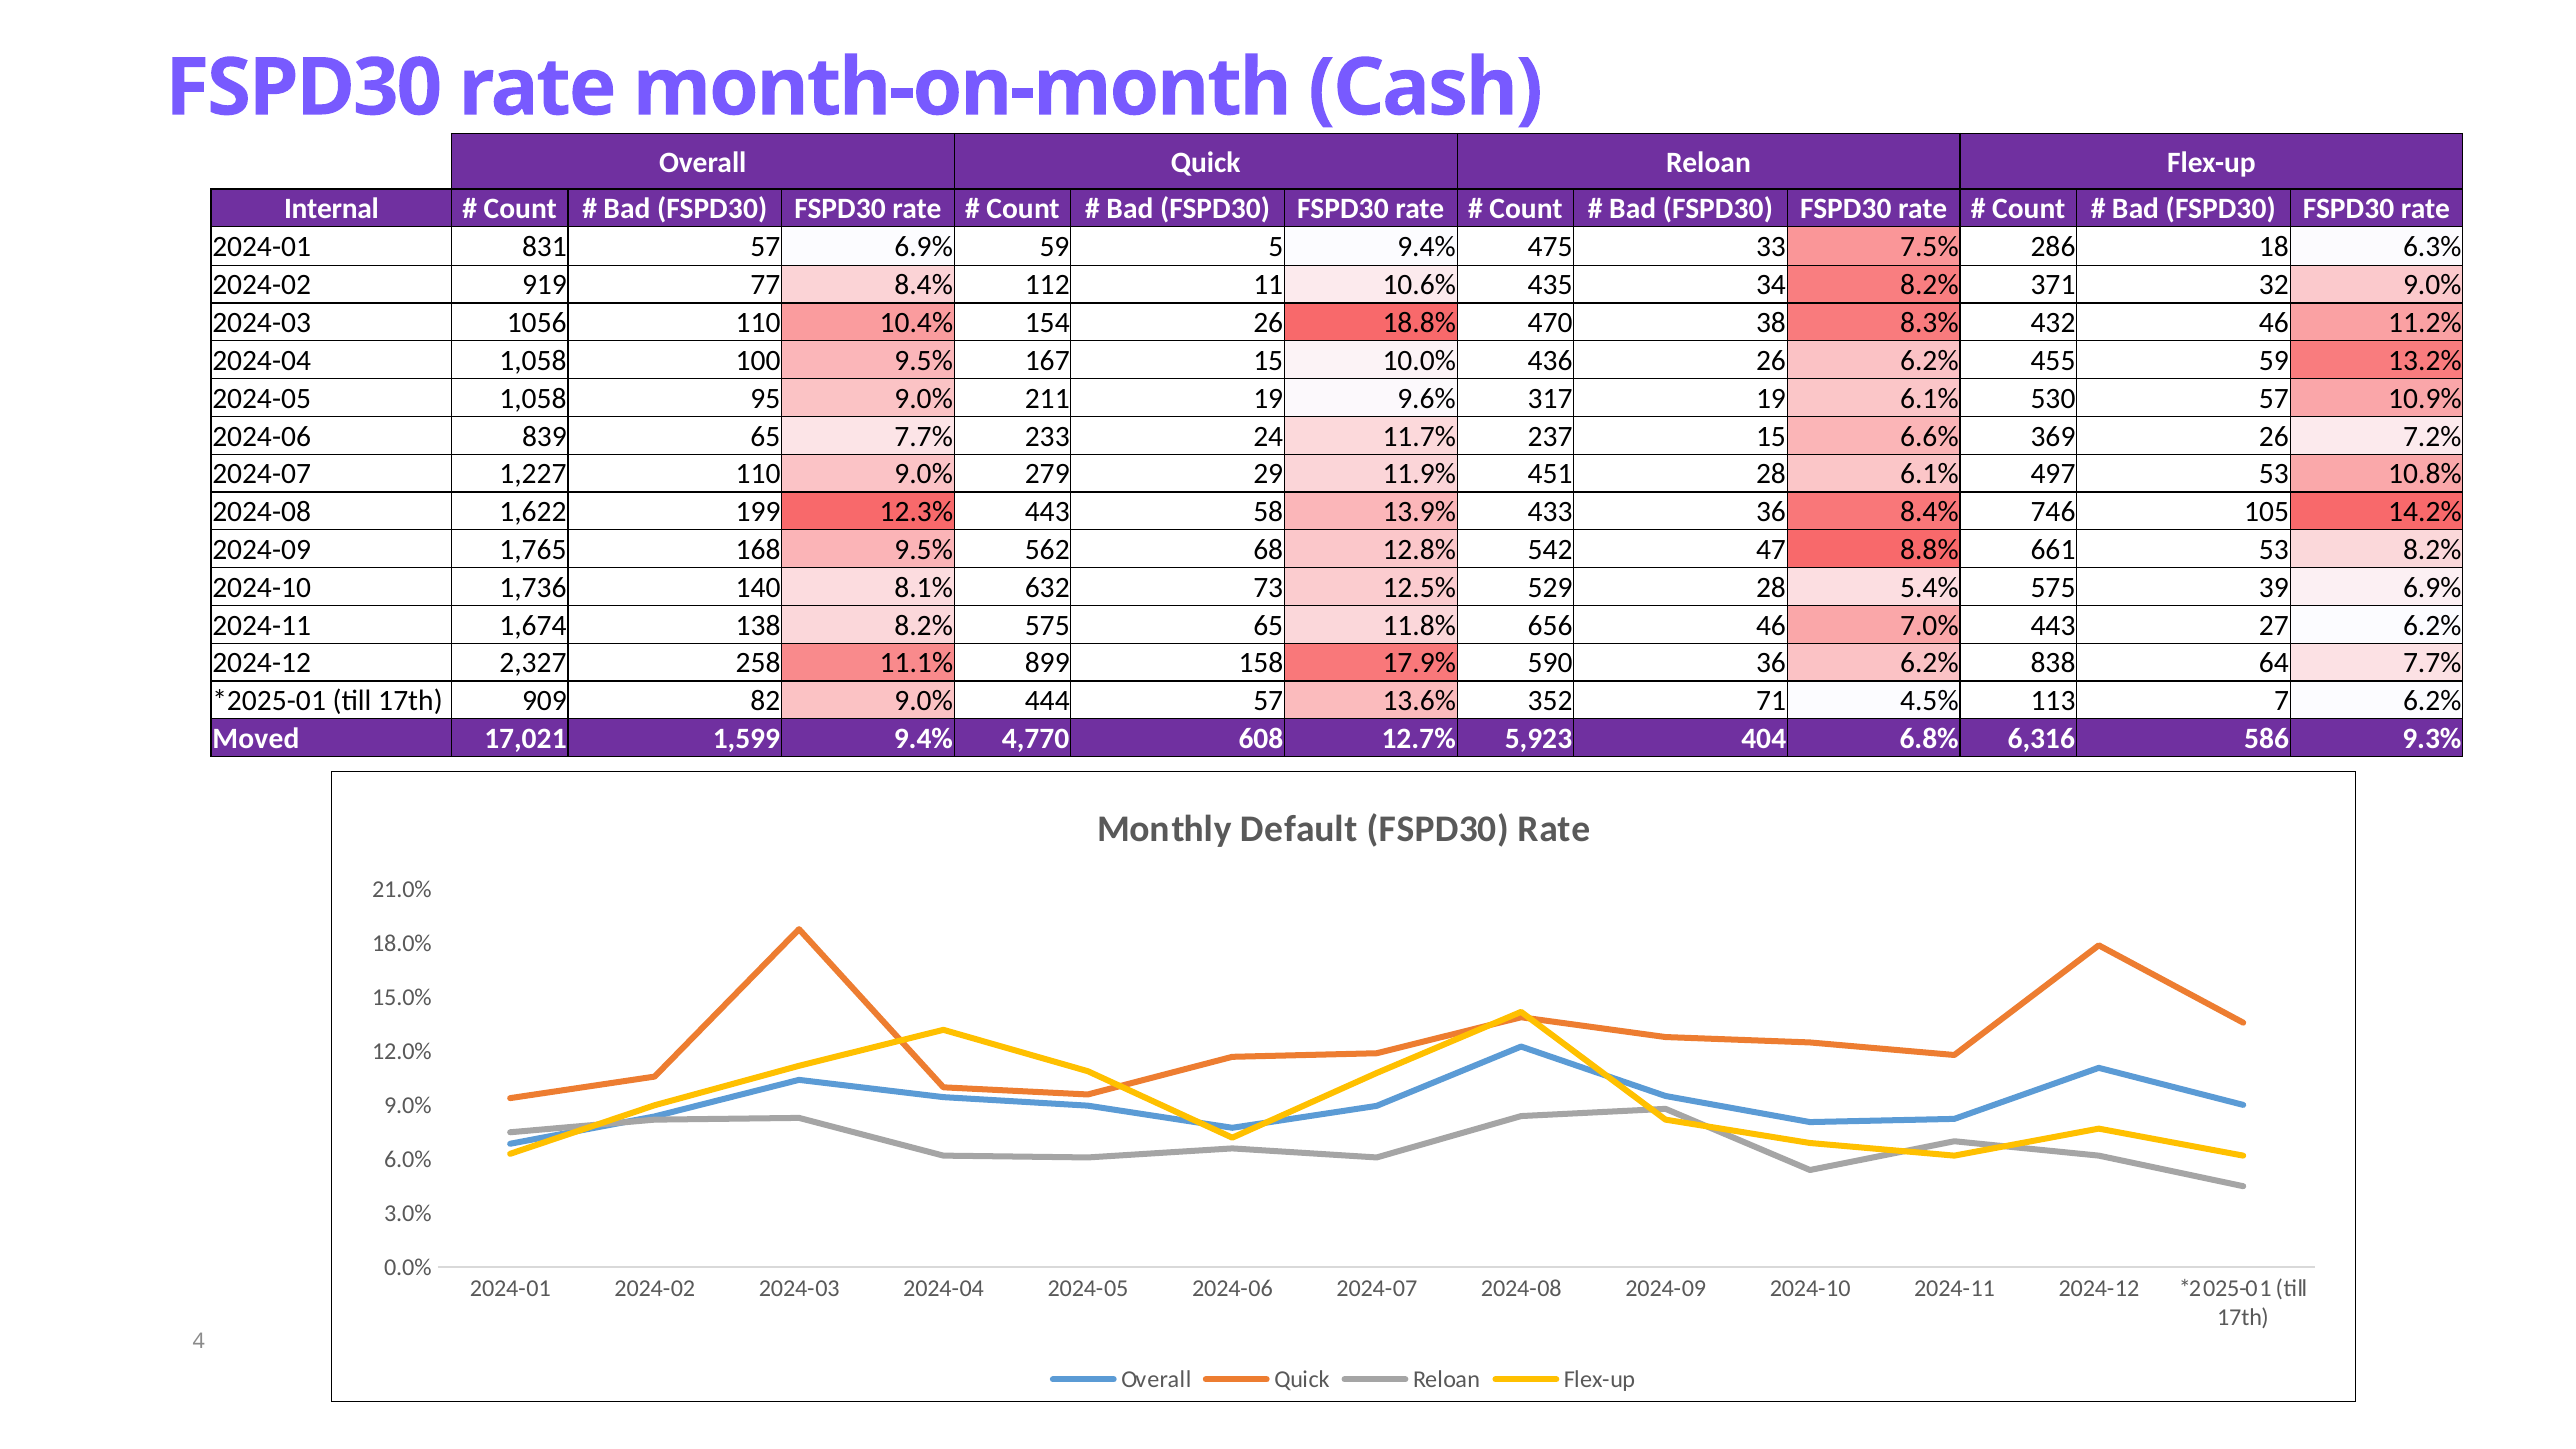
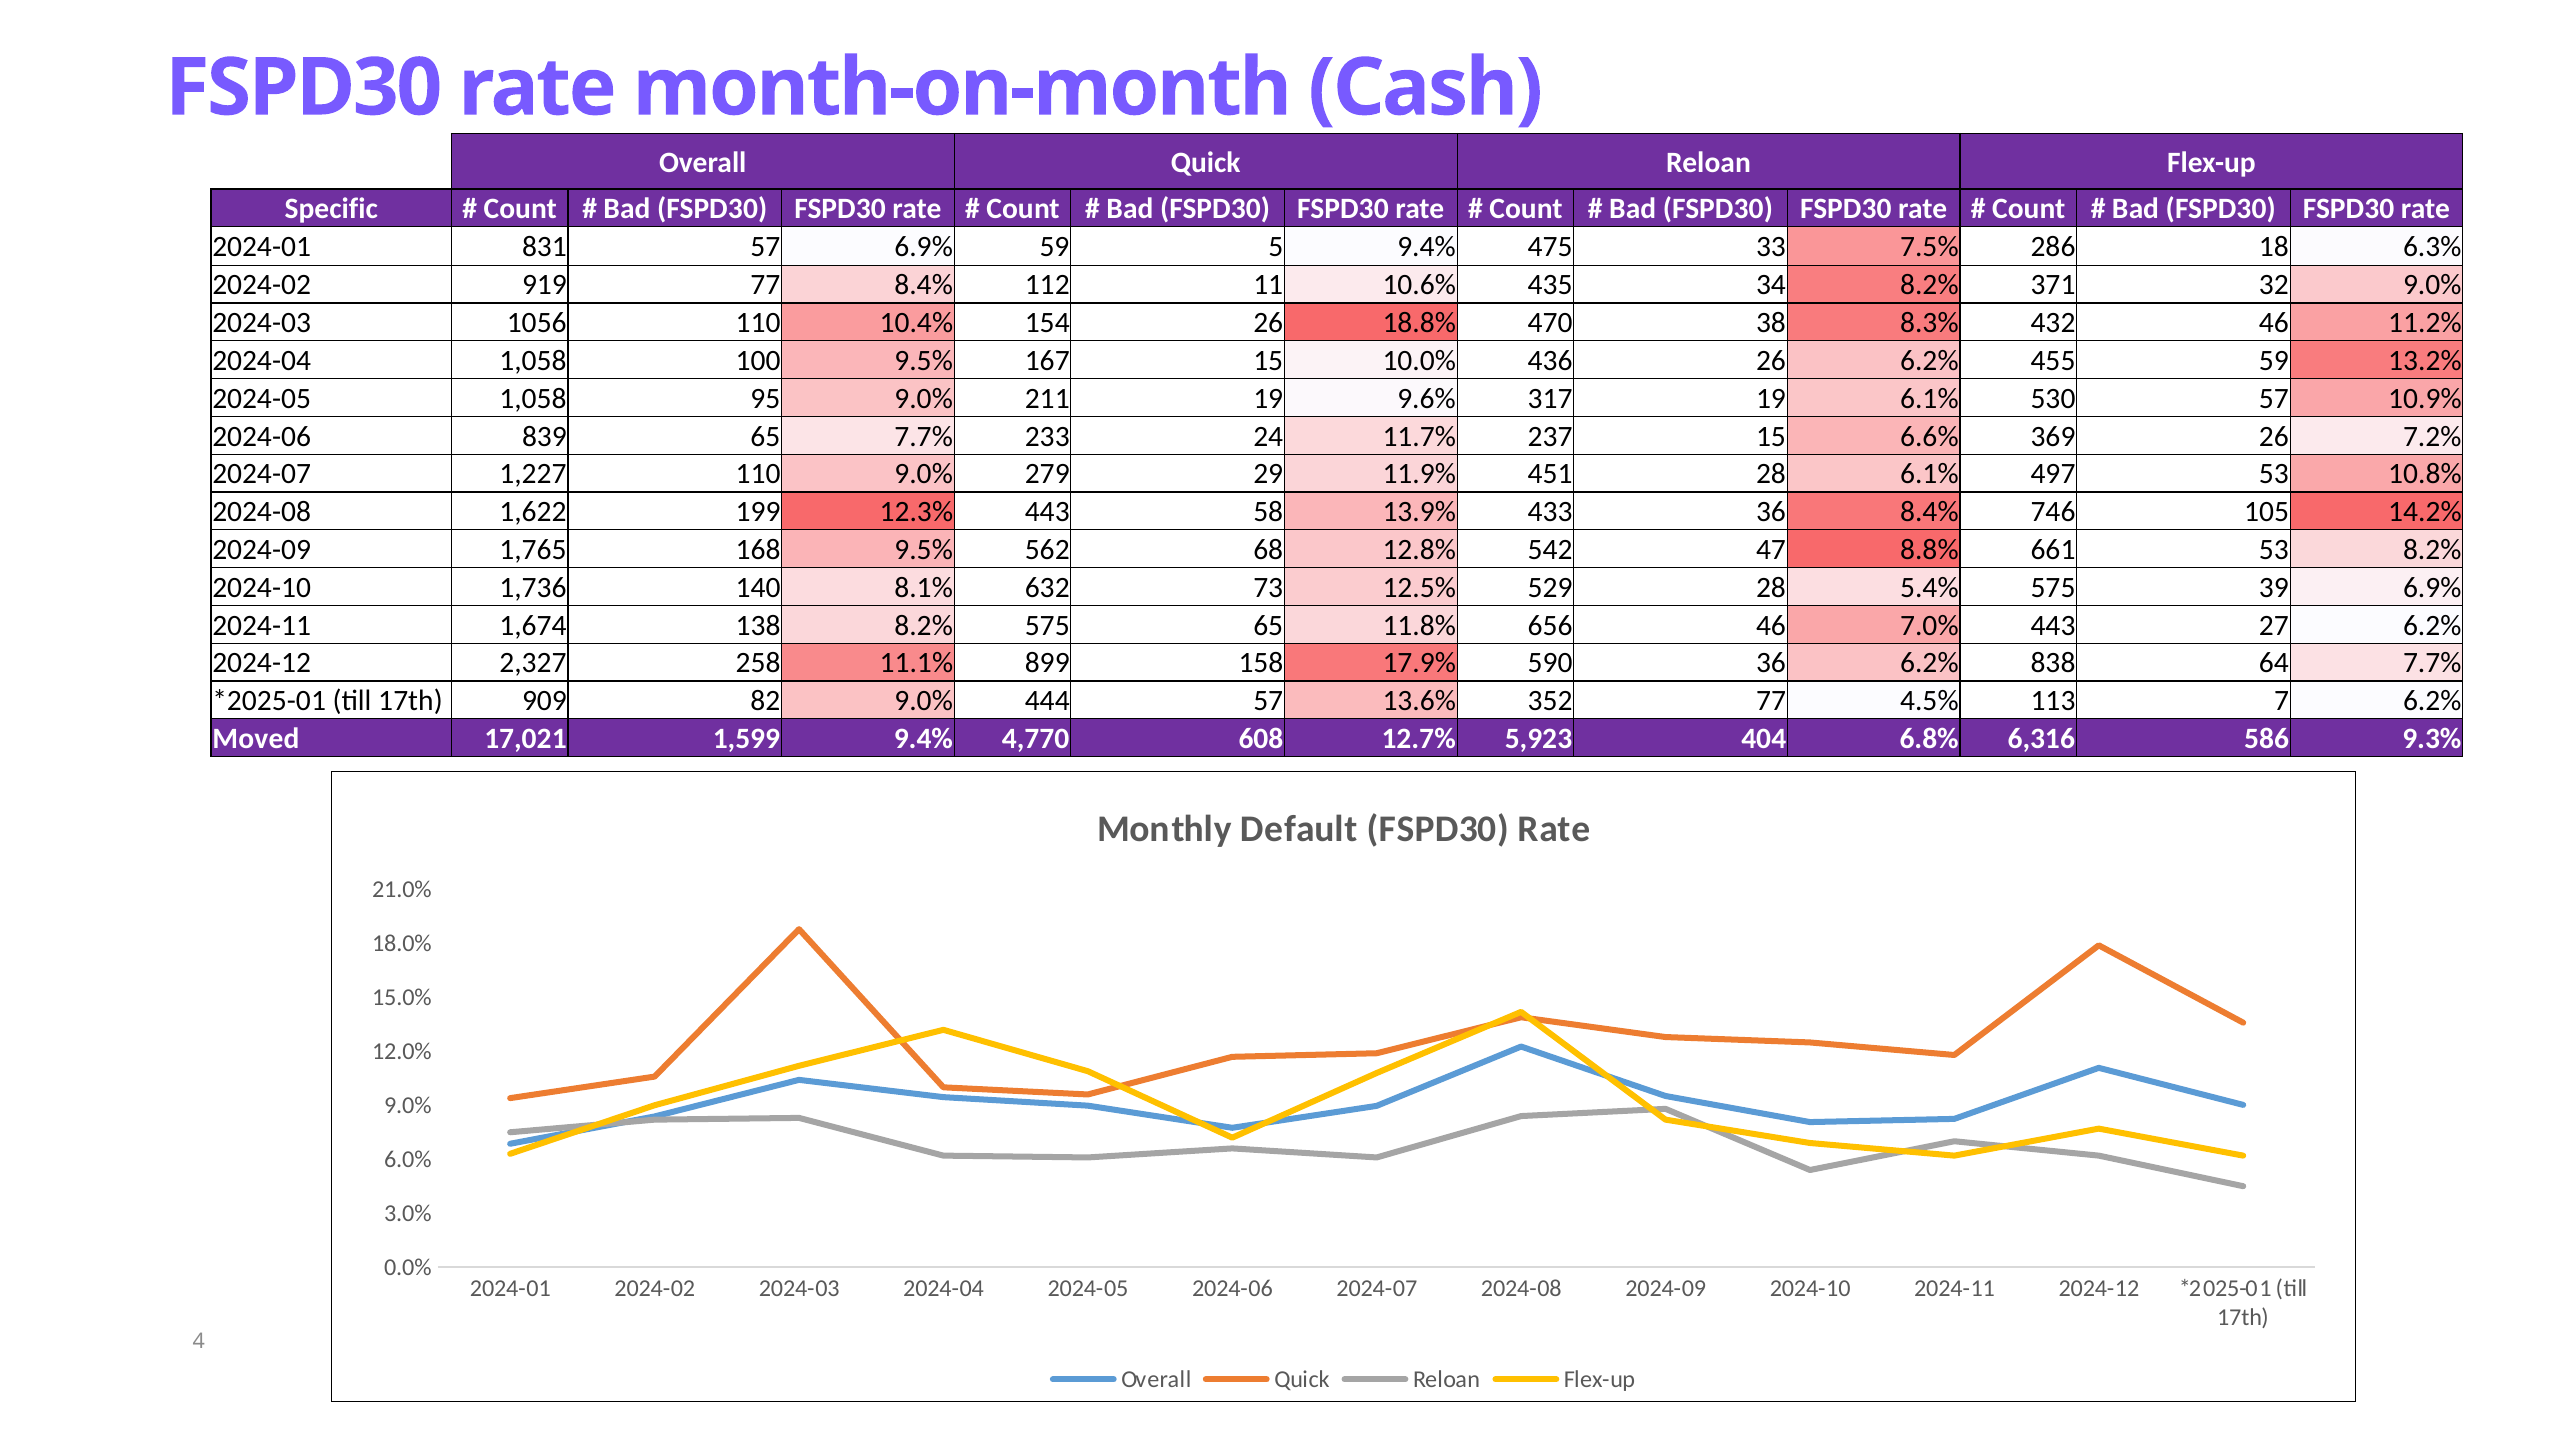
Internal: Internal -> Specific
352 71: 71 -> 77
